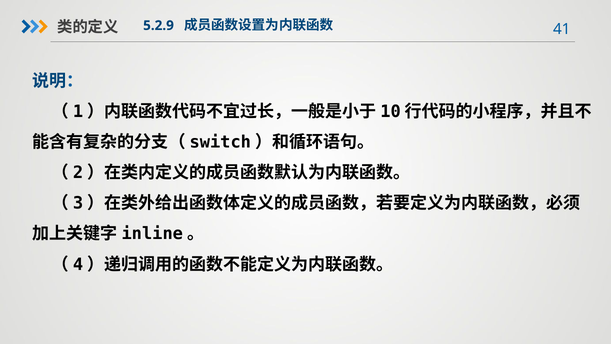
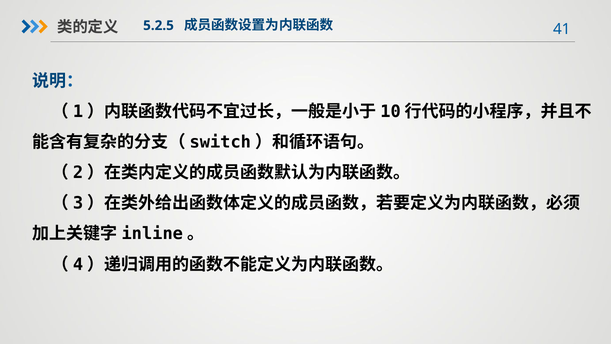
5.2.9: 5.2.9 -> 5.2.5
